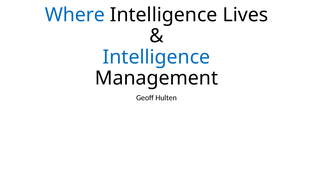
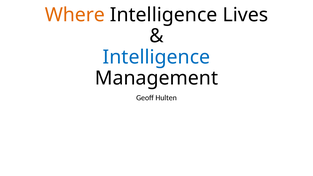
Where colour: blue -> orange
